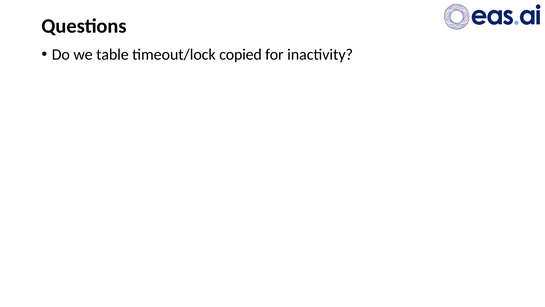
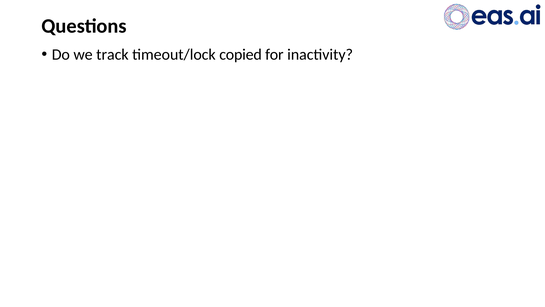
table: table -> track
